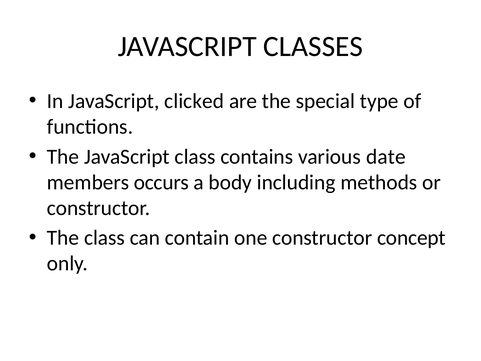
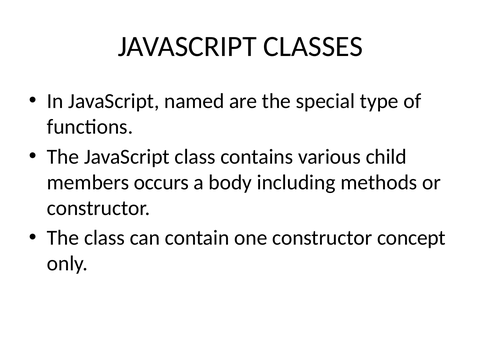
clicked: clicked -> named
date: date -> child
